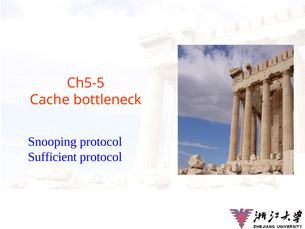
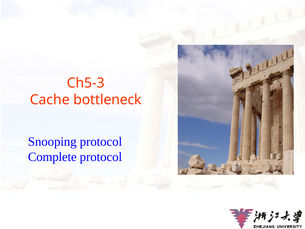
Ch5-5: Ch5-5 -> Ch5-3
Sufficient: Sufficient -> Complete
